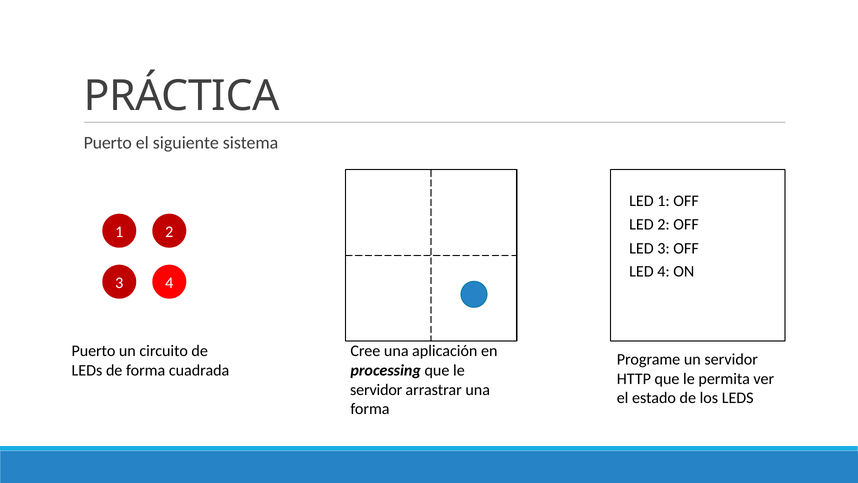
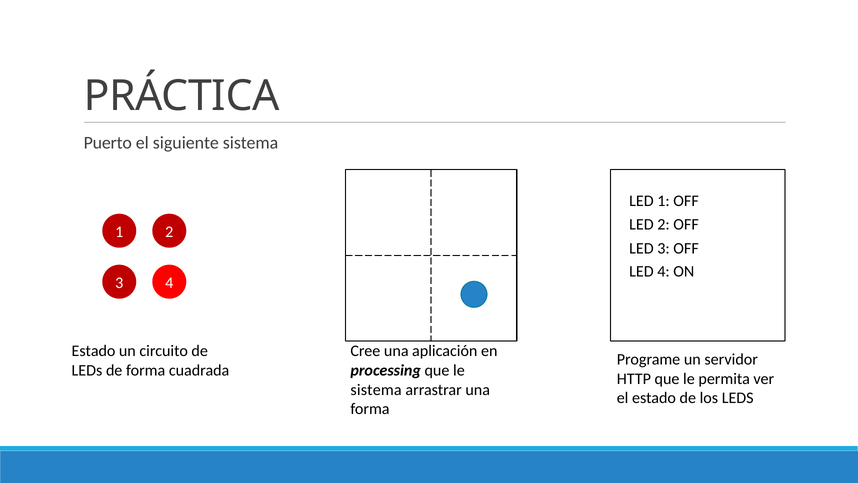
Puerto at (93, 351): Puerto -> Estado
servidor at (376, 389): servidor -> sistema
